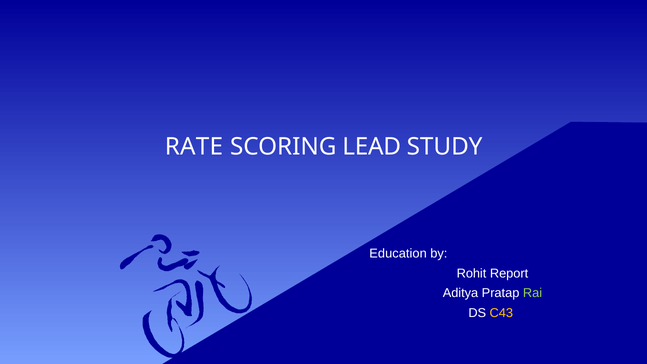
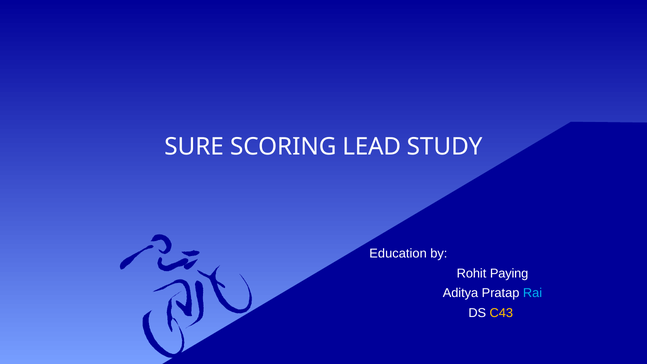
RATE: RATE -> SURE
Report: Report -> Paying
Rai colour: light green -> light blue
